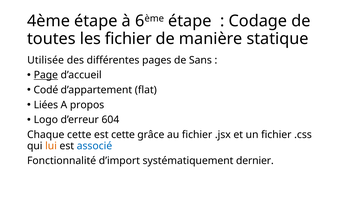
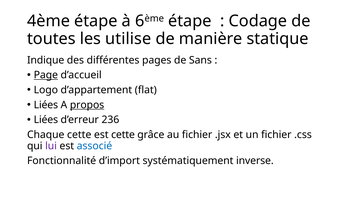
les fichier: fichier -> utilise
Utilisée: Utilisée -> Indique
Codé: Codé -> Logo
propos underline: none -> present
Logo at (46, 120): Logo -> Liées
604: 604 -> 236
lui colour: orange -> purple
dernier: dernier -> inverse
